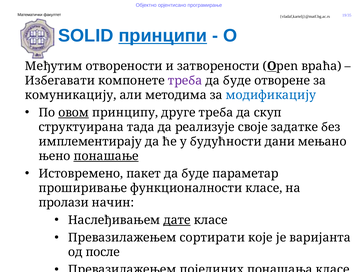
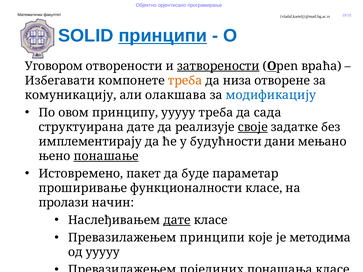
Међутим: Међутим -> Уговором
затворености underline: none -> present
треба at (185, 81) colour: purple -> orange
буде at (237, 81): буде -> низа
методима: методима -> олакшава
овом underline: present -> none
принципу друге: друге -> yyyyy
скуп: скуп -> сада
структуирана тада: тада -> дате
своје underline: none -> present
Превазилажењем сортирати: сортирати -> принципи
варијанта: варијанта -> методима
од после: после -> yyyyy
